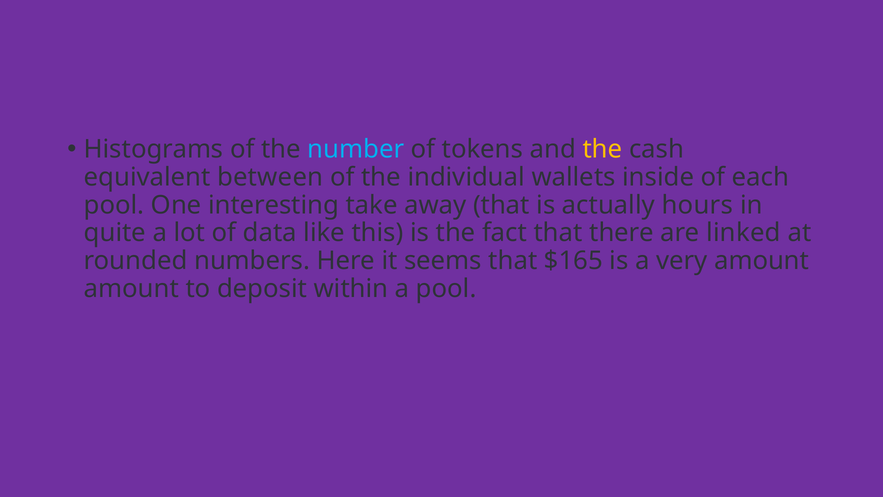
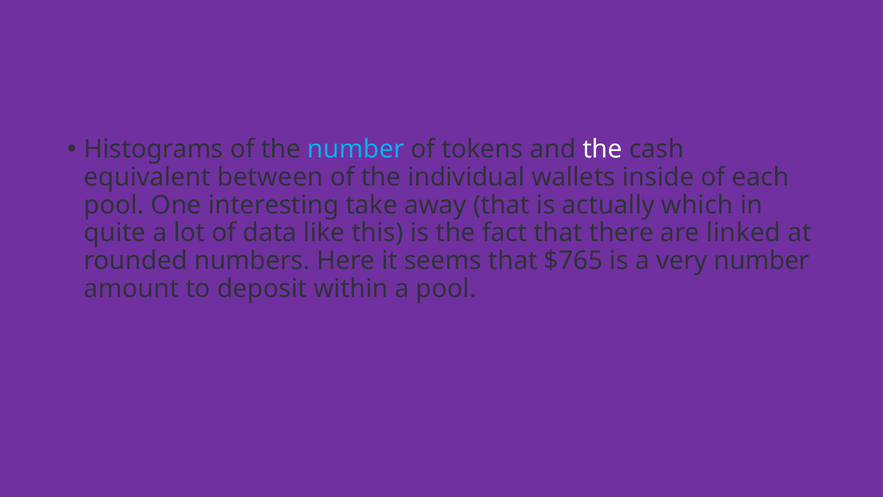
the at (603, 149) colour: yellow -> white
hours: hours -> which
$165: $165 -> $765
very amount: amount -> number
